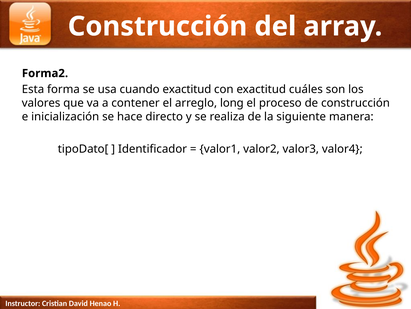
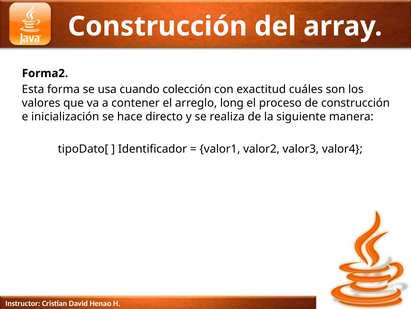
cuando exactitud: exactitud -> colección
